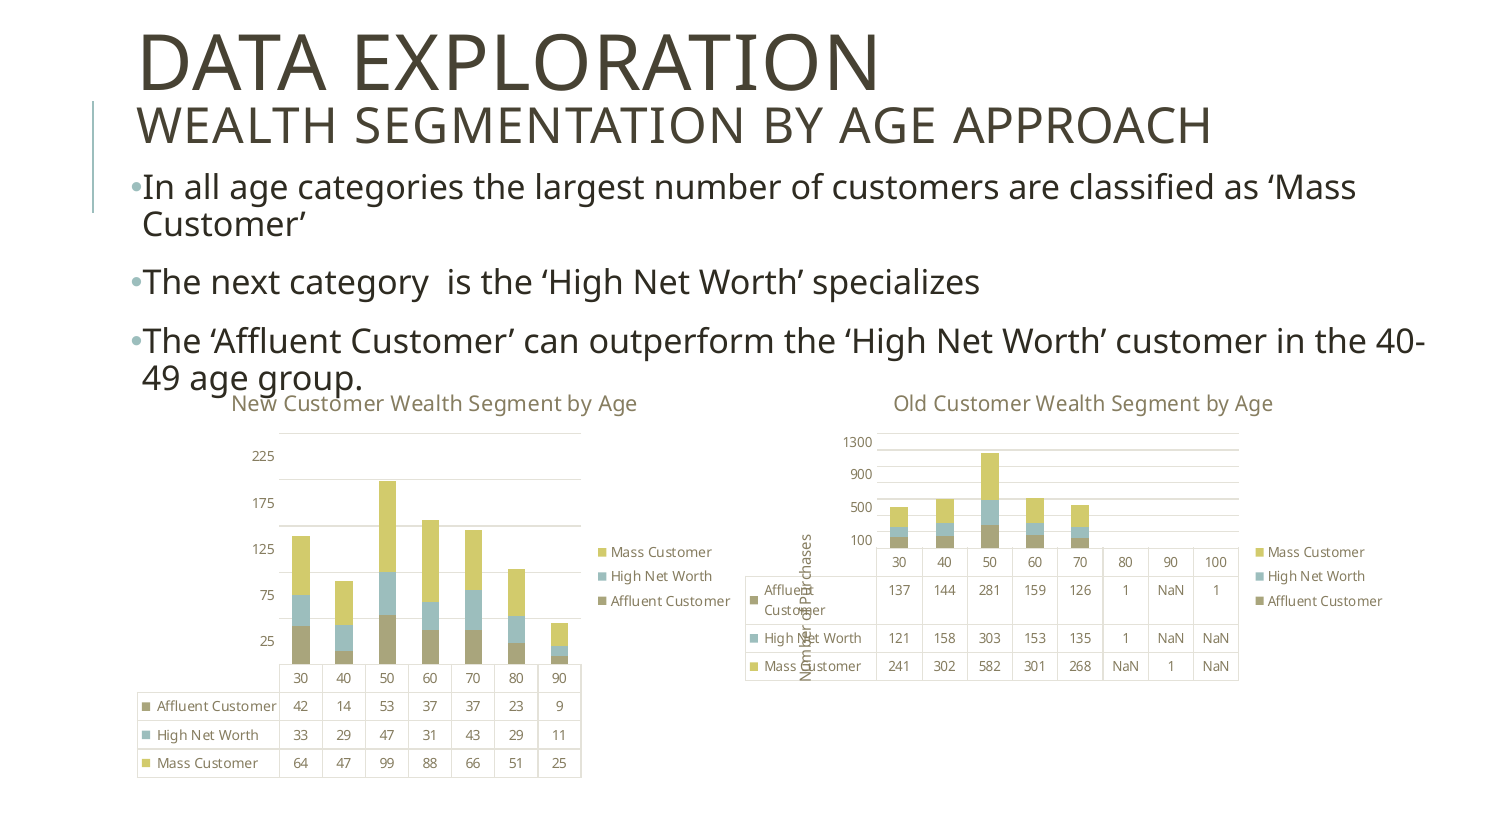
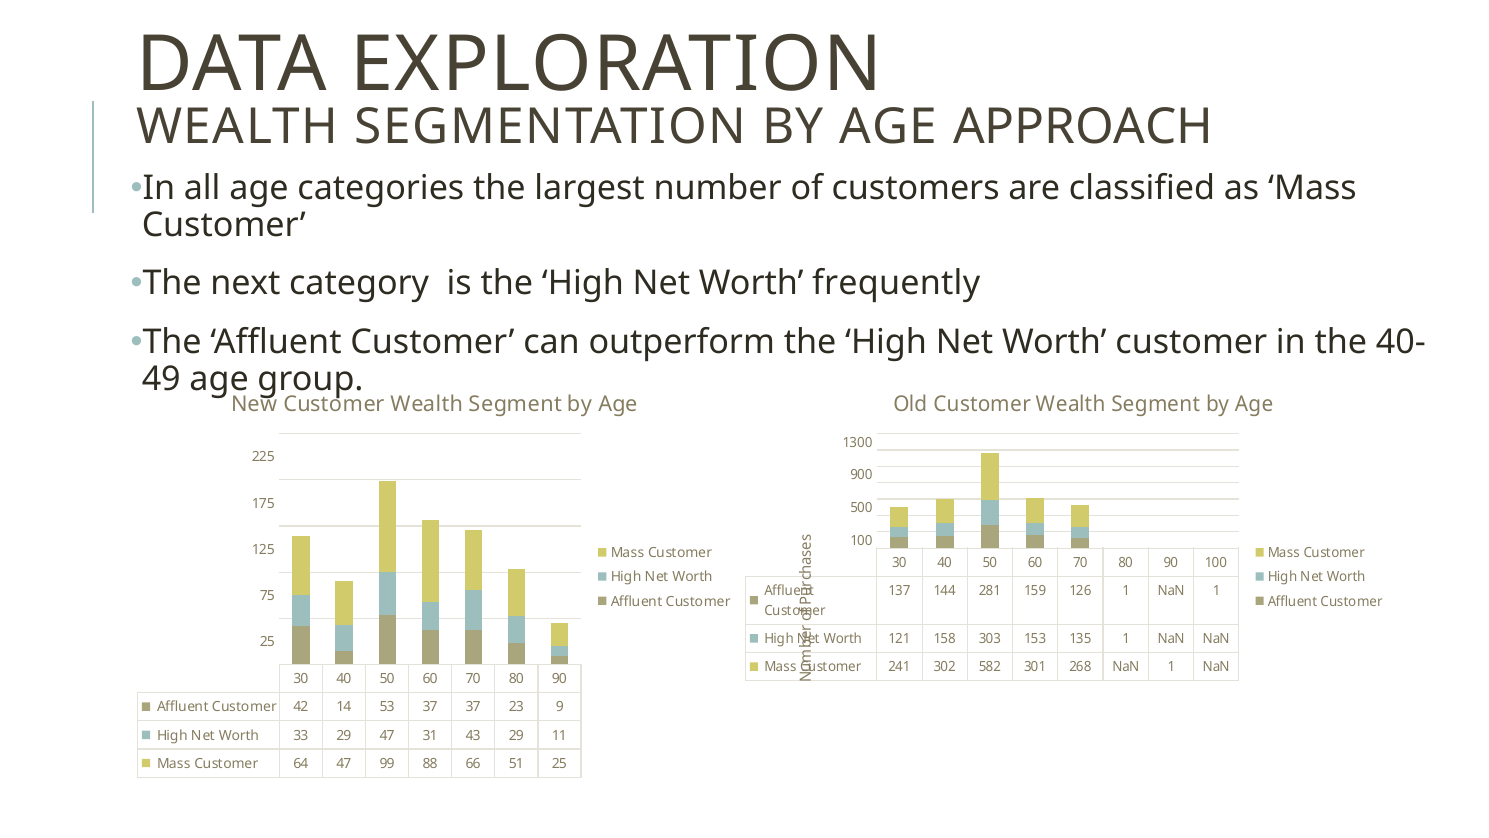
specializes: specializes -> frequently
